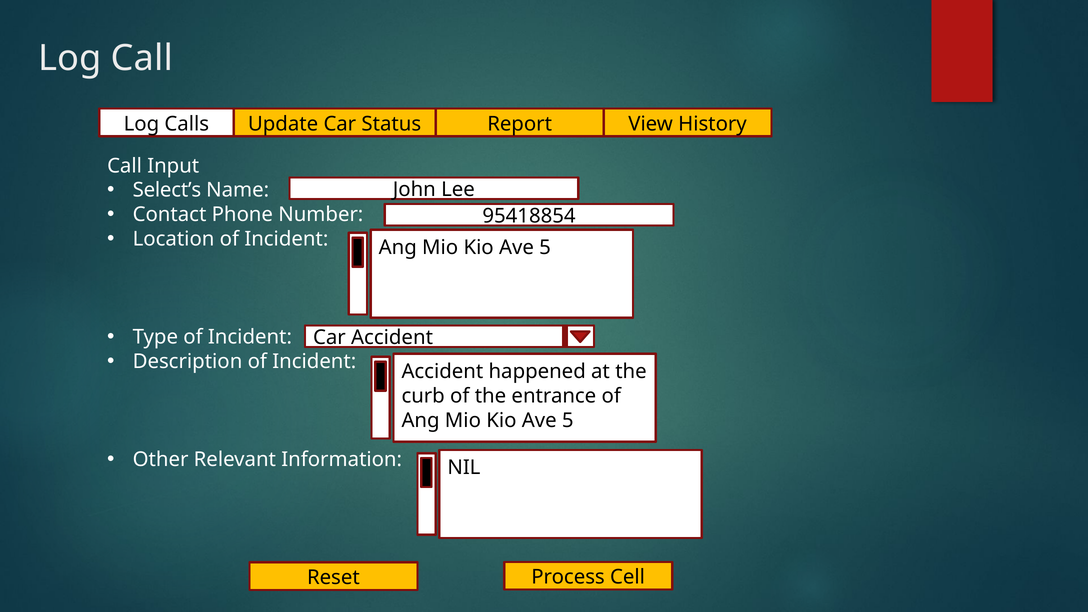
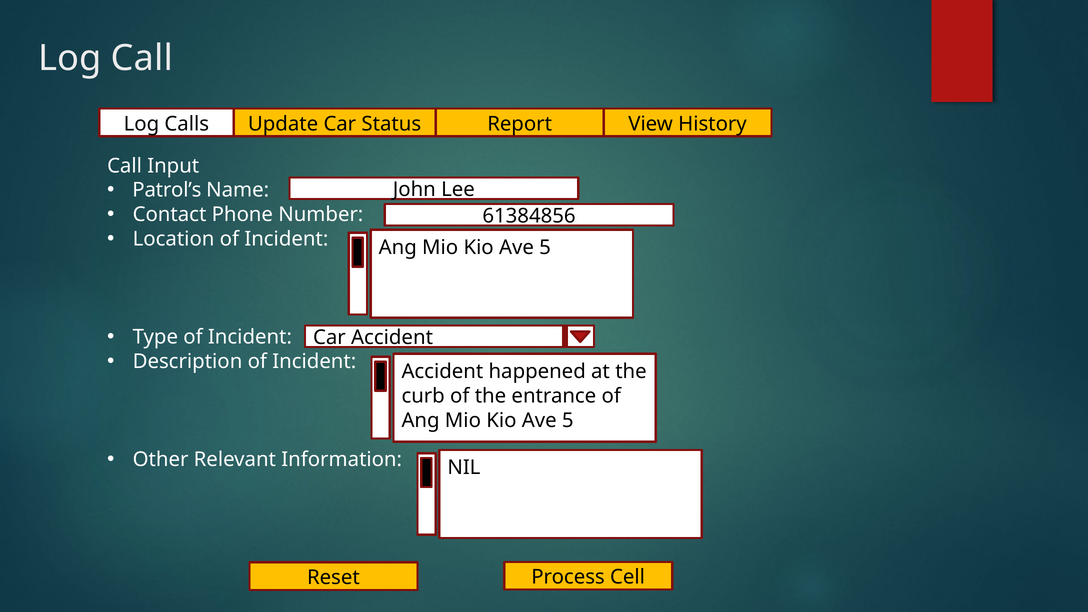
Select’s: Select’s -> Patrol’s
95418854: 95418854 -> 61384856
